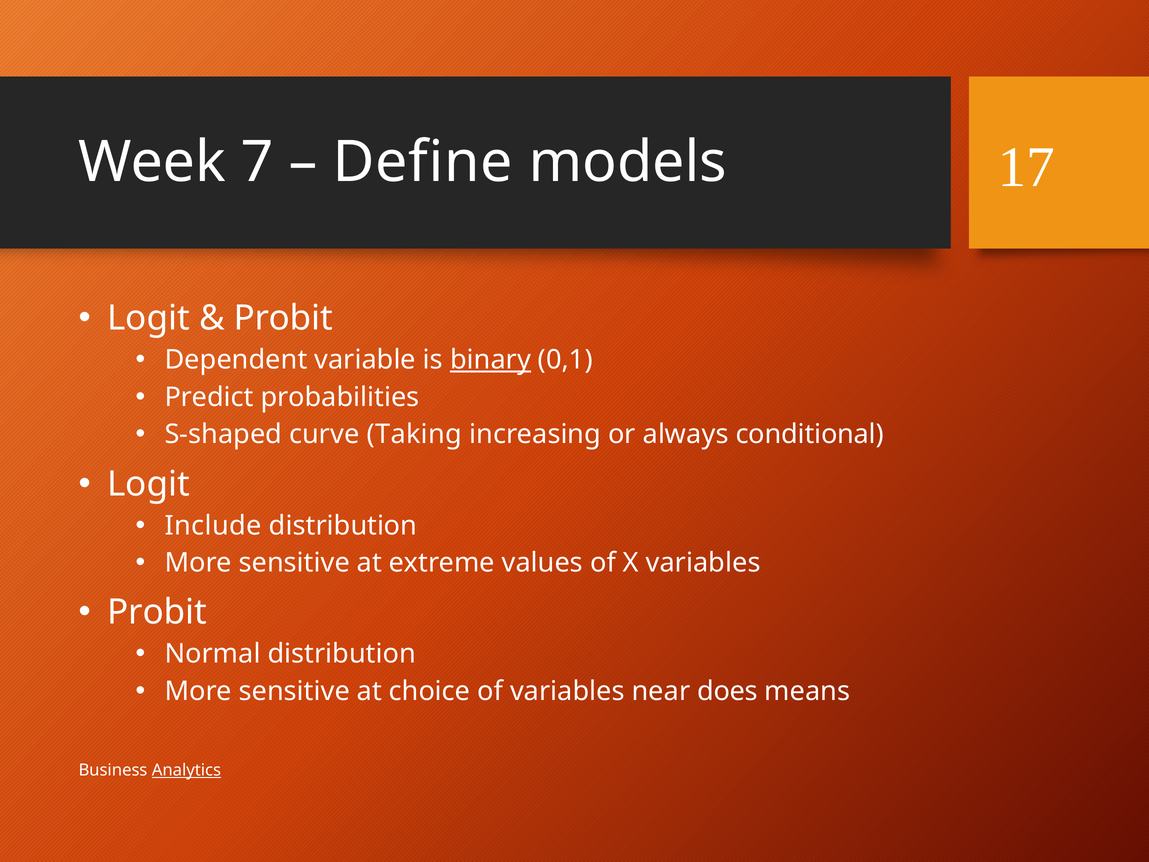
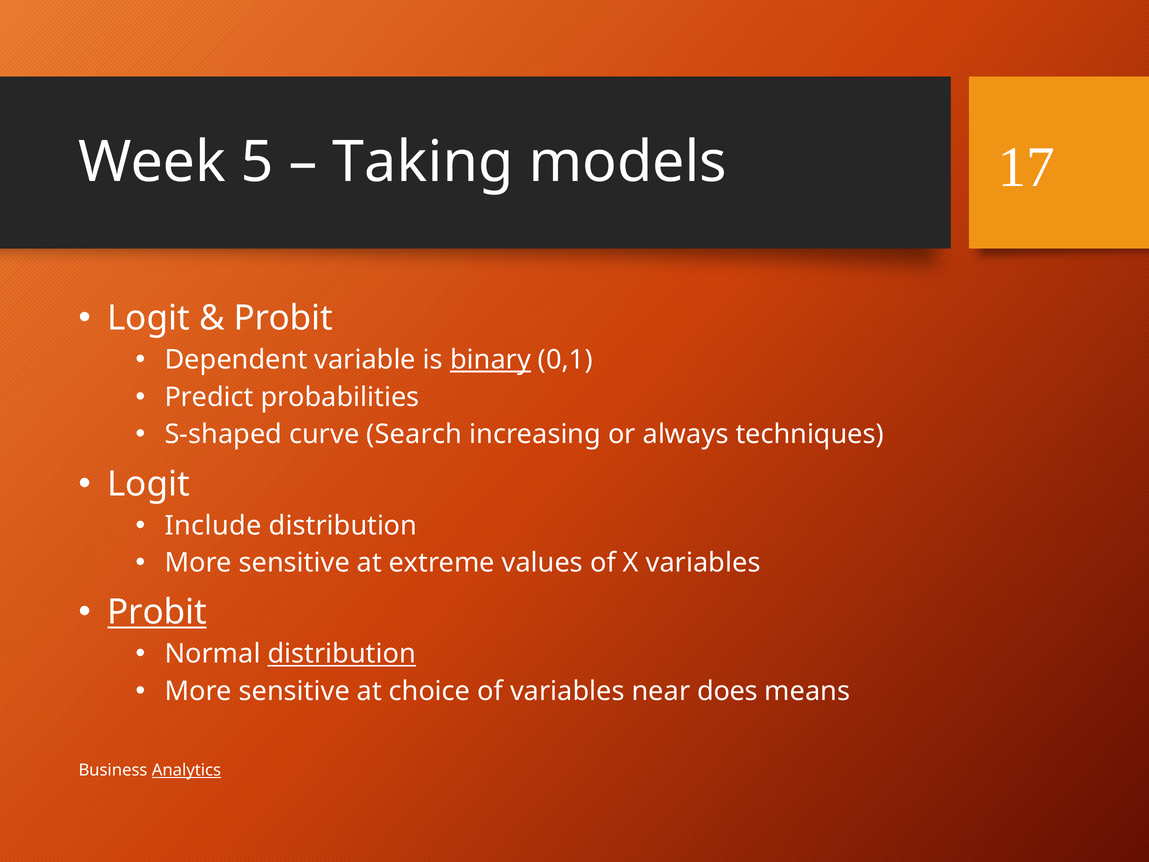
7: 7 -> 5
Define: Define -> Taking
Taking: Taking -> Search
conditional: conditional -> techniques
Probit at (157, 612) underline: none -> present
distribution at (342, 654) underline: none -> present
